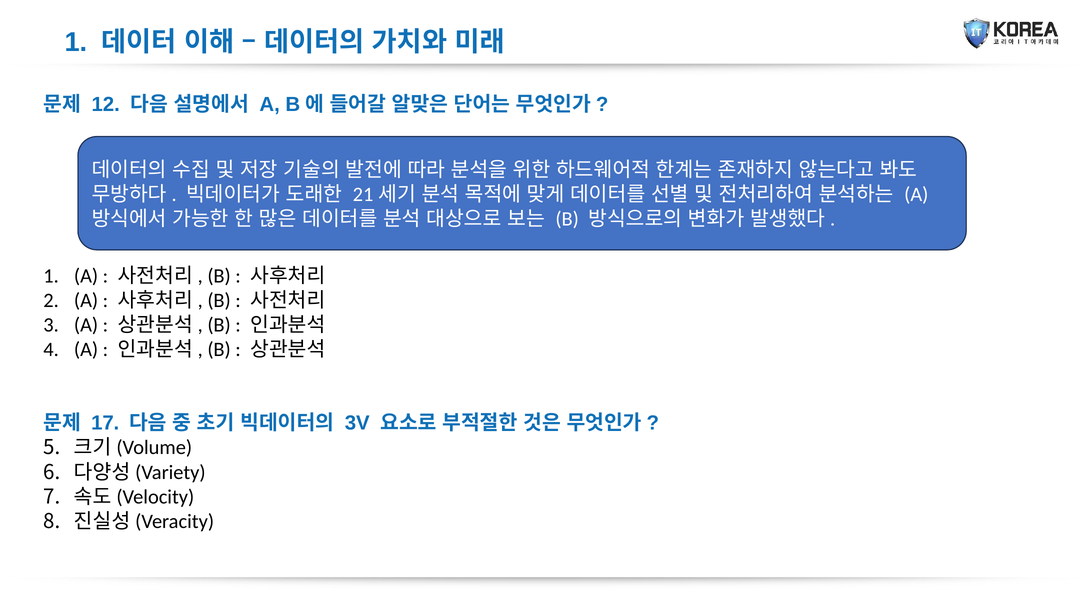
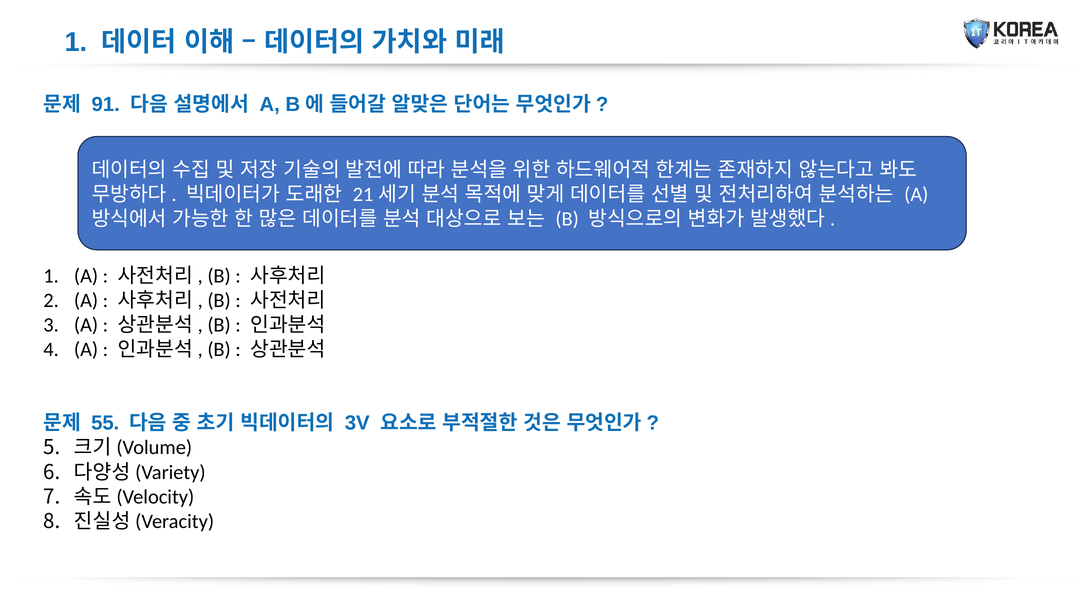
12: 12 -> 91
17: 17 -> 55
